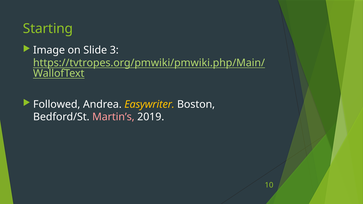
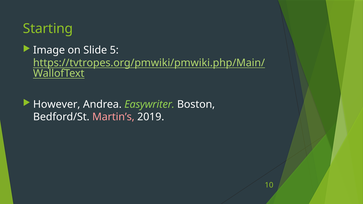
3: 3 -> 5
Followed: Followed -> However
Easywriter colour: yellow -> light green
